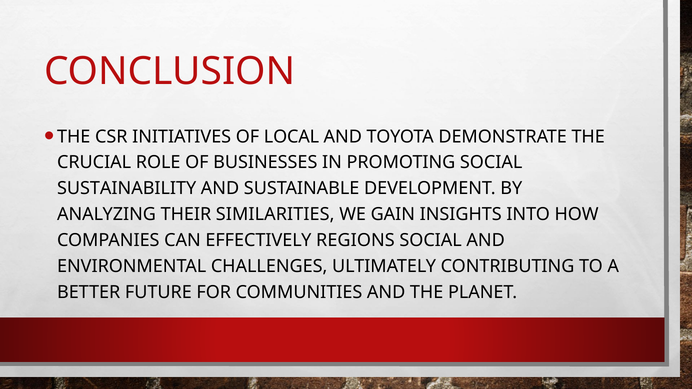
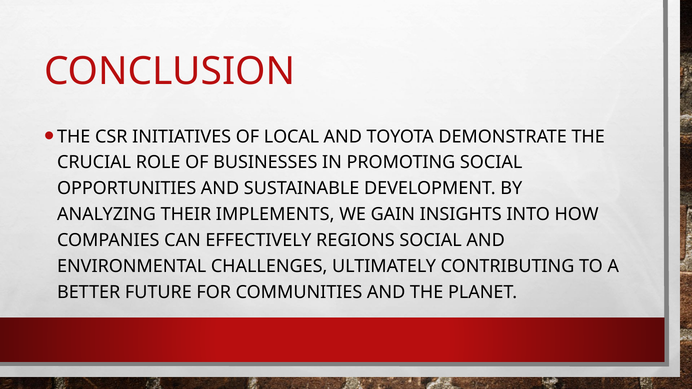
SUSTAINABILITY: SUSTAINABILITY -> OPPORTUNITIES
SIMILARITIES: SIMILARITIES -> IMPLEMENTS
